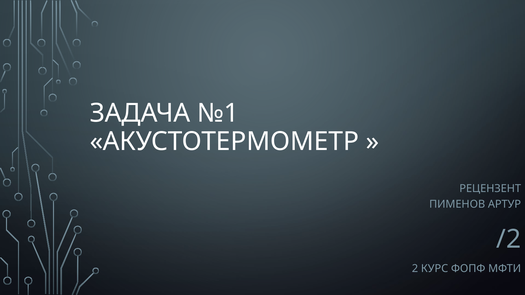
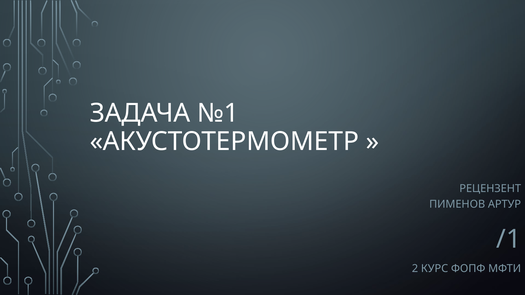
/2: /2 -> /1
